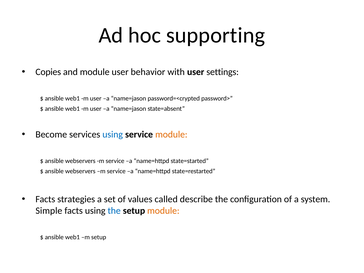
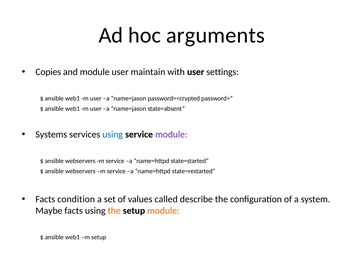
supporting: supporting -> arguments
behavior: behavior -> maintain
Become: Become -> Systems
module at (171, 134) colour: orange -> purple
strategies: strategies -> condition
Simple: Simple -> Maybe
the at (114, 211) colour: blue -> orange
